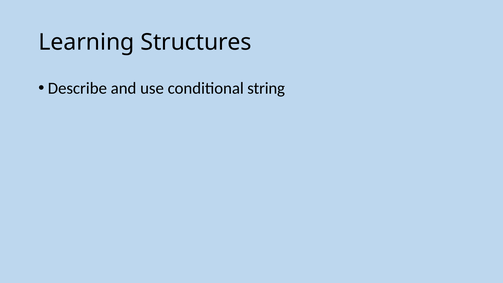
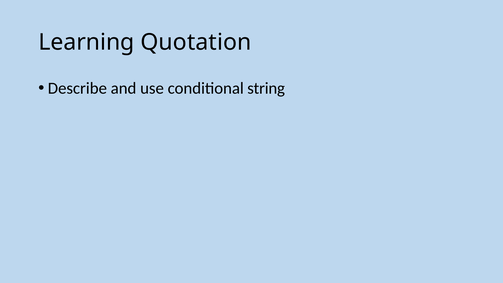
Structures: Structures -> Quotation
